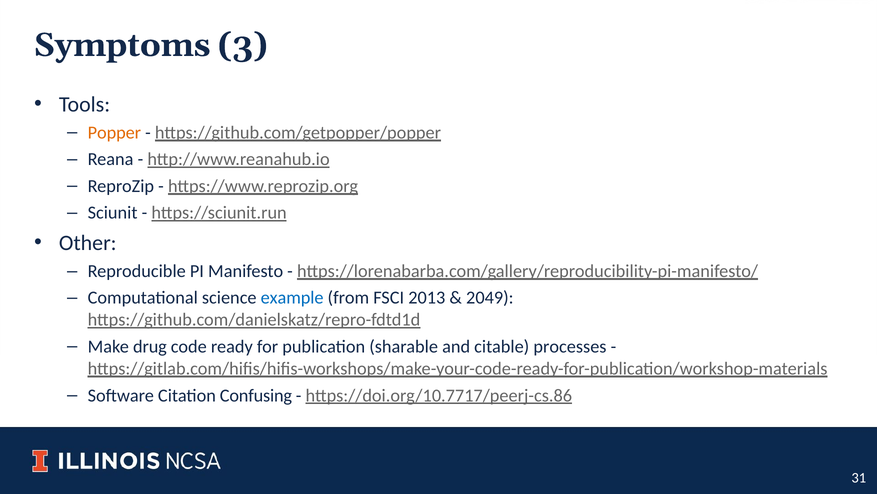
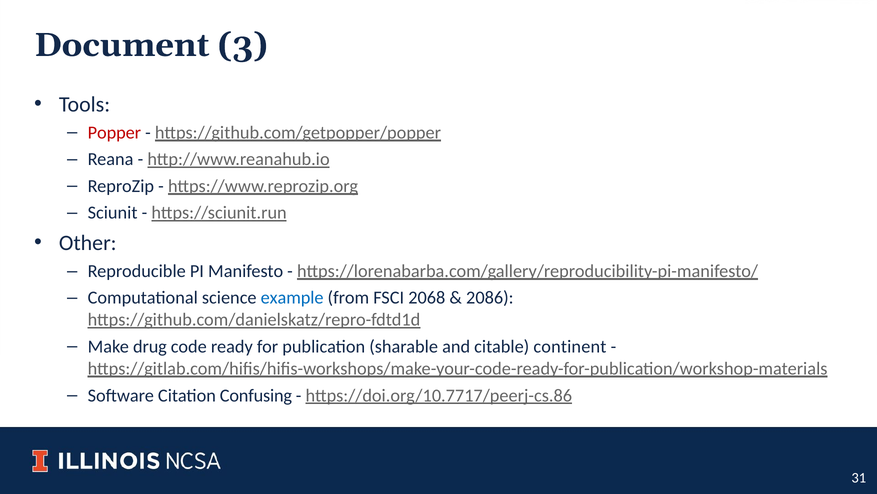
Symptoms: Symptoms -> Document
Popper colour: orange -> red
2013: 2013 -> 2068
2049: 2049 -> 2086
processes: processes -> continent
